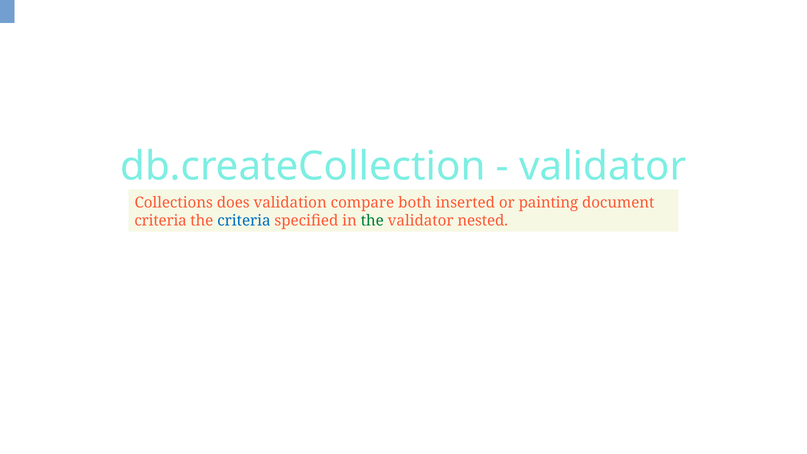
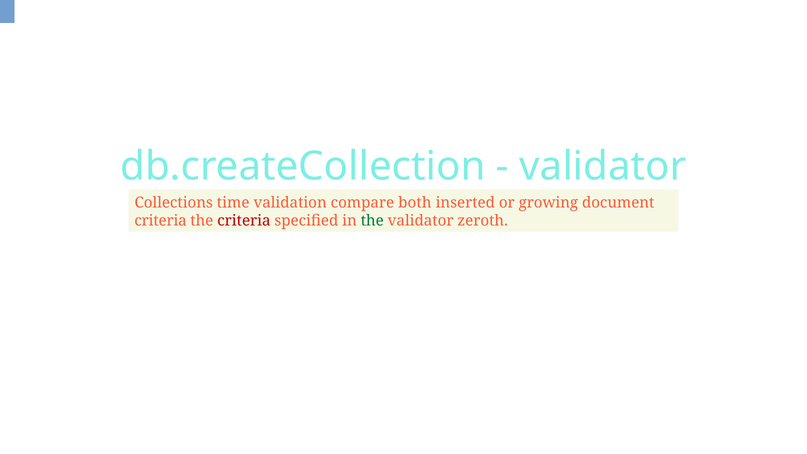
does: does -> time
painting: painting -> growing
criteria at (244, 221) colour: blue -> red
nested: nested -> zeroth
